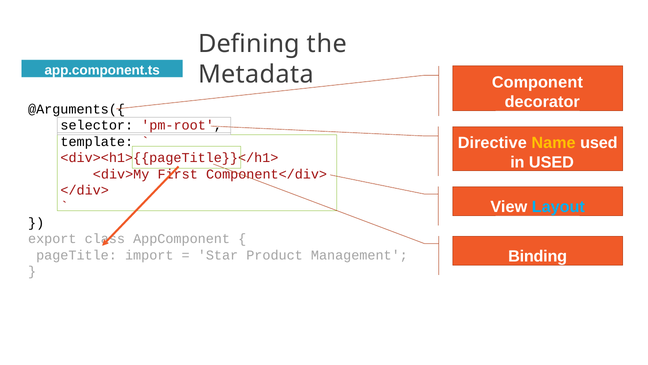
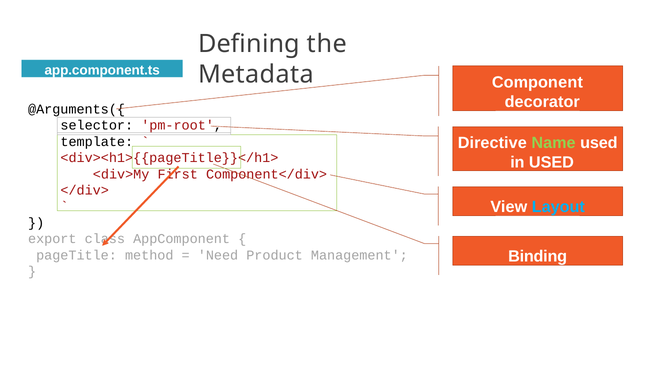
Name colour: yellow -> light green
import: import -> method
Star: Star -> Need
